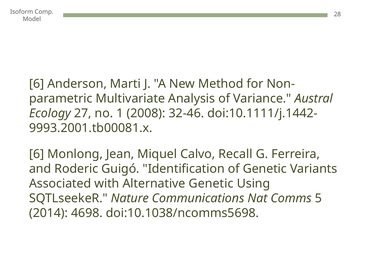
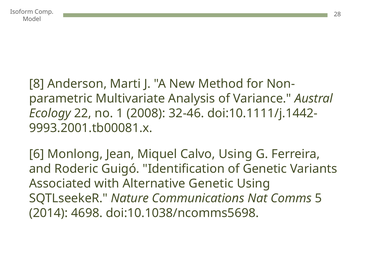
6 at (37, 84): 6 -> 8
27: 27 -> 22
Calvo Recall: Recall -> Using
